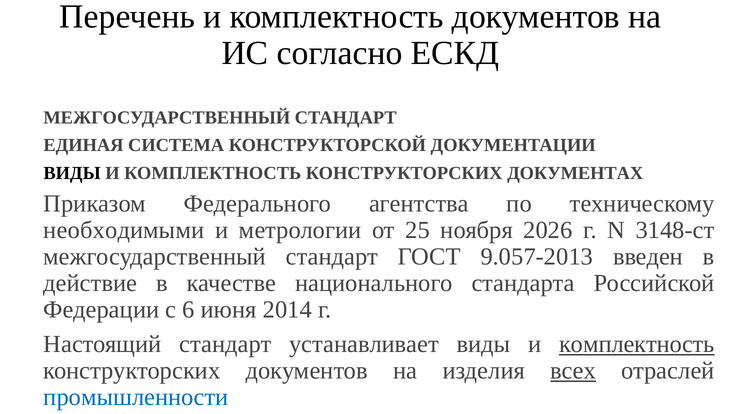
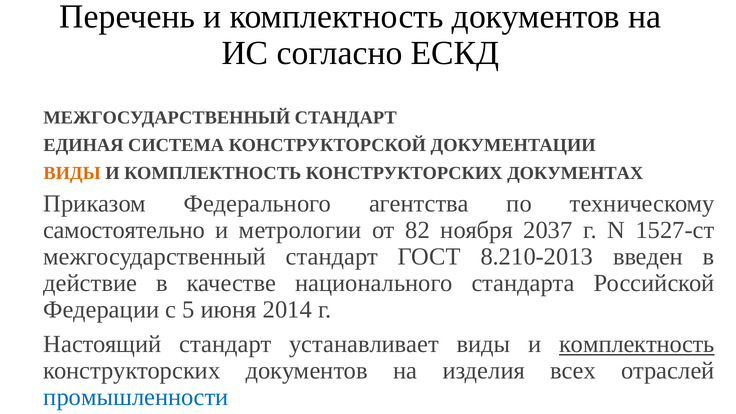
ВИДЫ at (72, 173) colour: black -> orange
необходимыми: необходимыми -> самостоятельно
25: 25 -> 82
2026: 2026 -> 2037
3148-ст: 3148-ст -> 1527-ст
9.057-2013: 9.057-2013 -> 8.210-2013
6: 6 -> 5
всех underline: present -> none
